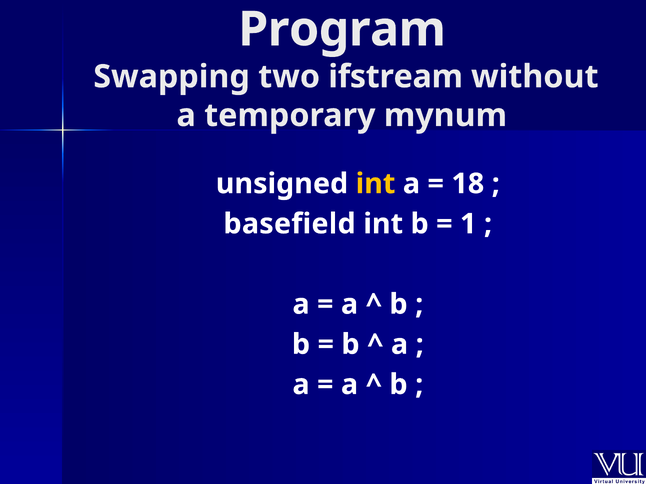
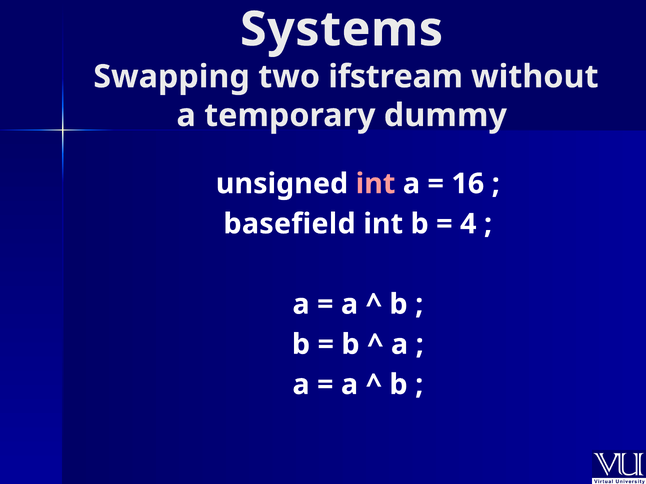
Program: Program -> Systems
mynum: mynum -> dummy
int at (376, 184) colour: yellow -> pink
18: 18 -> 16
1: 1 -> 4
